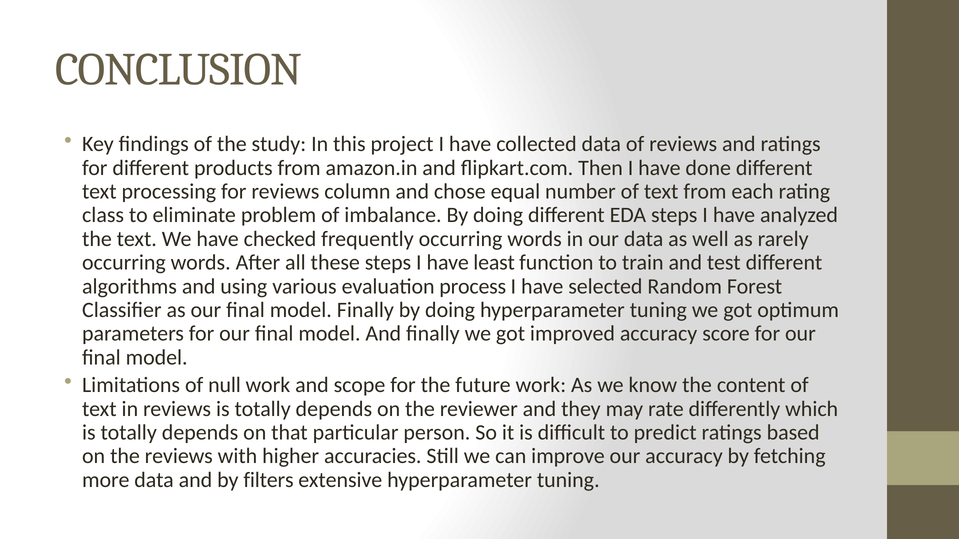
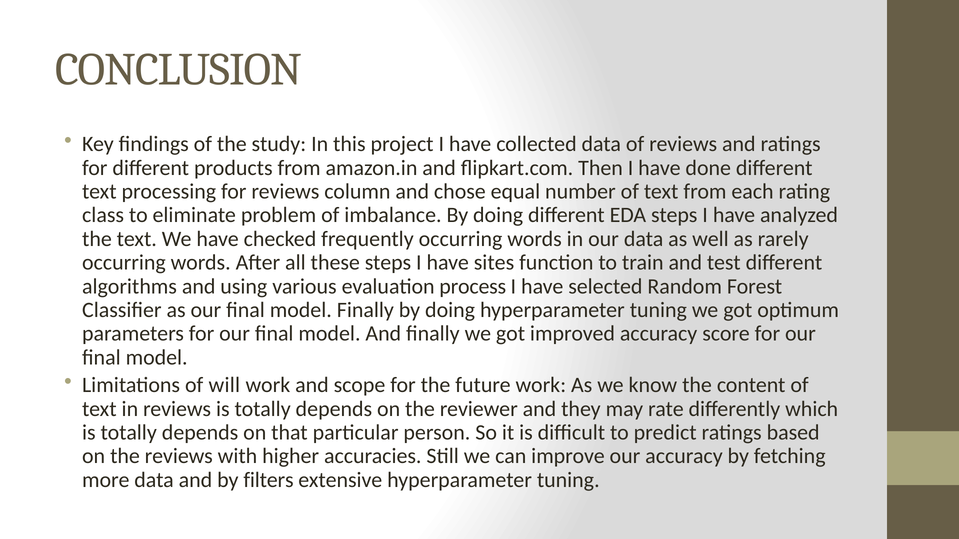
least: least -> sites
null: null -> will
